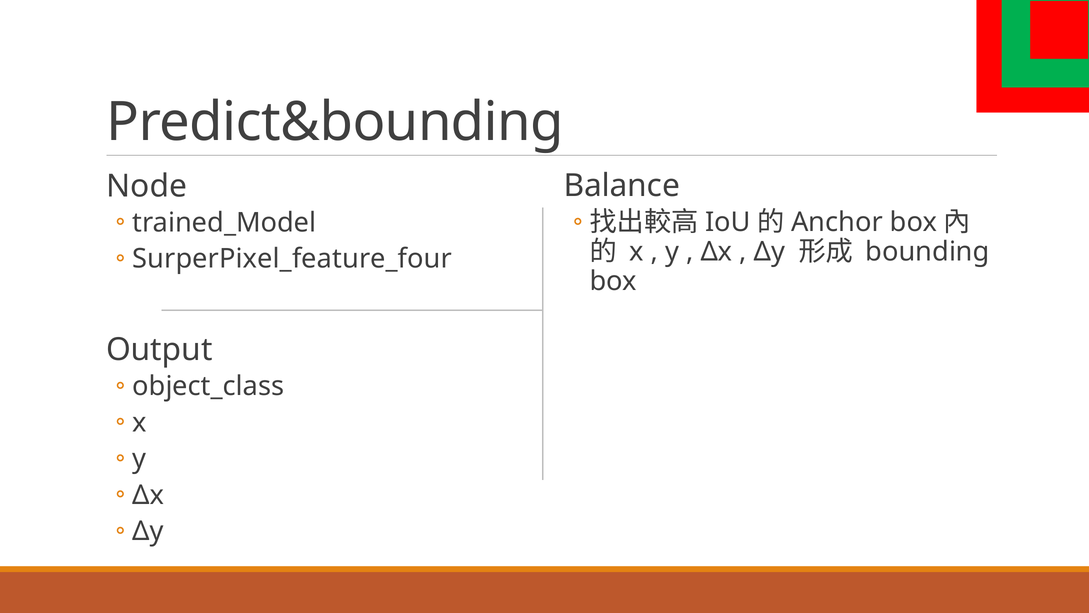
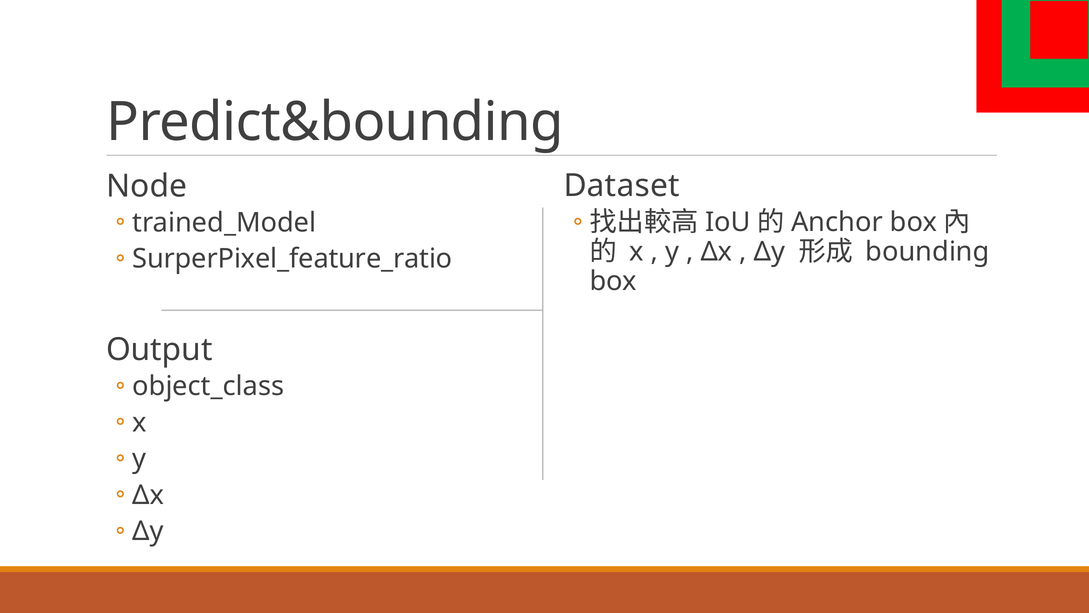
Balance: Balance -> Dataset
SurperPixel_feature_four: SurperPixel_feature_four -> SurperPixel_feature_ratio
